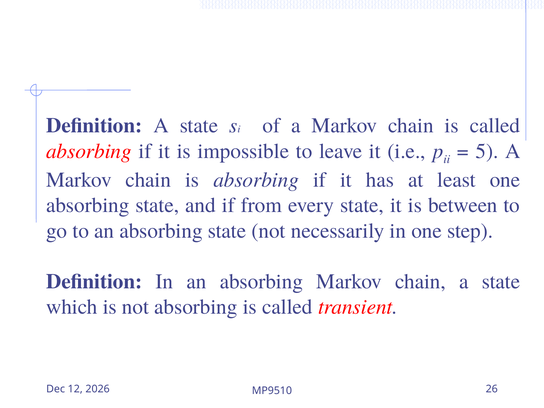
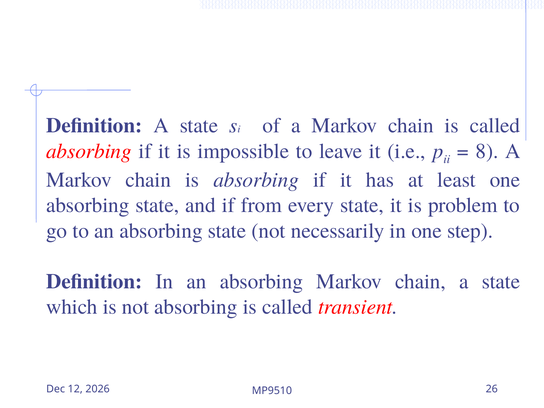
5: 5 -> 8
between: between -> problem
